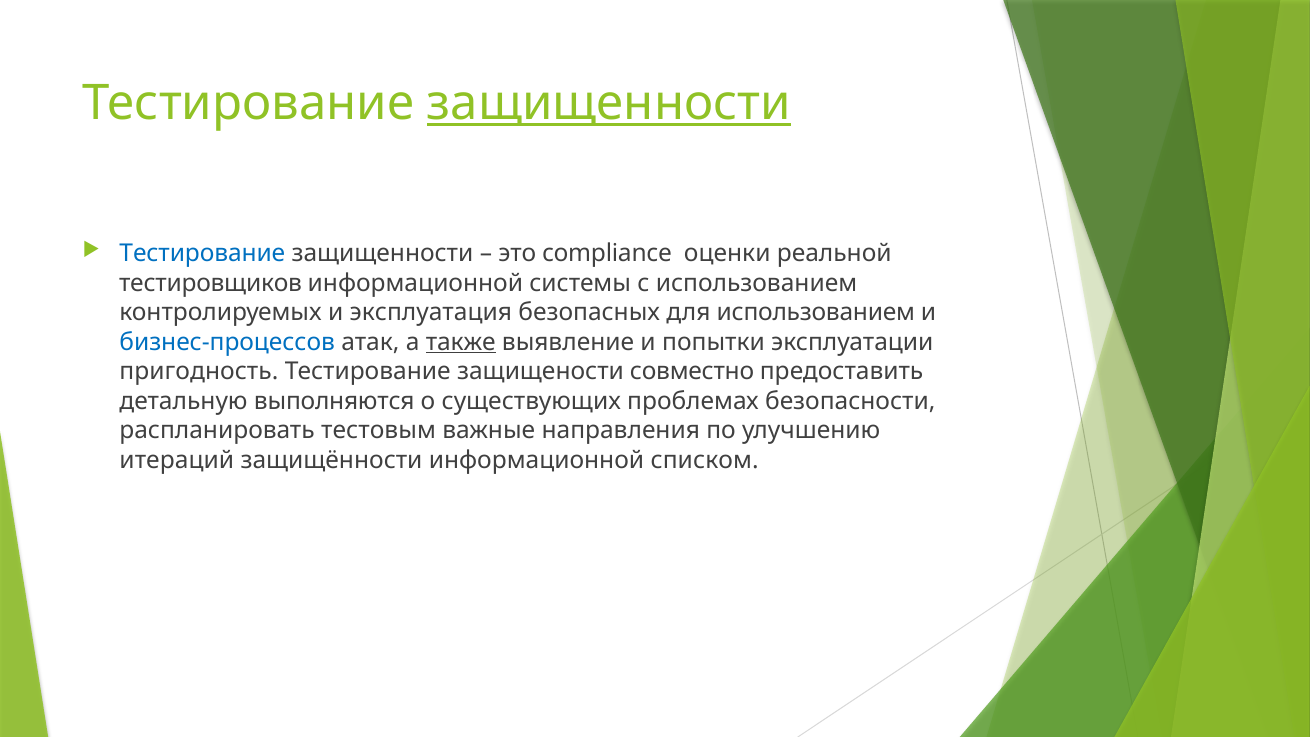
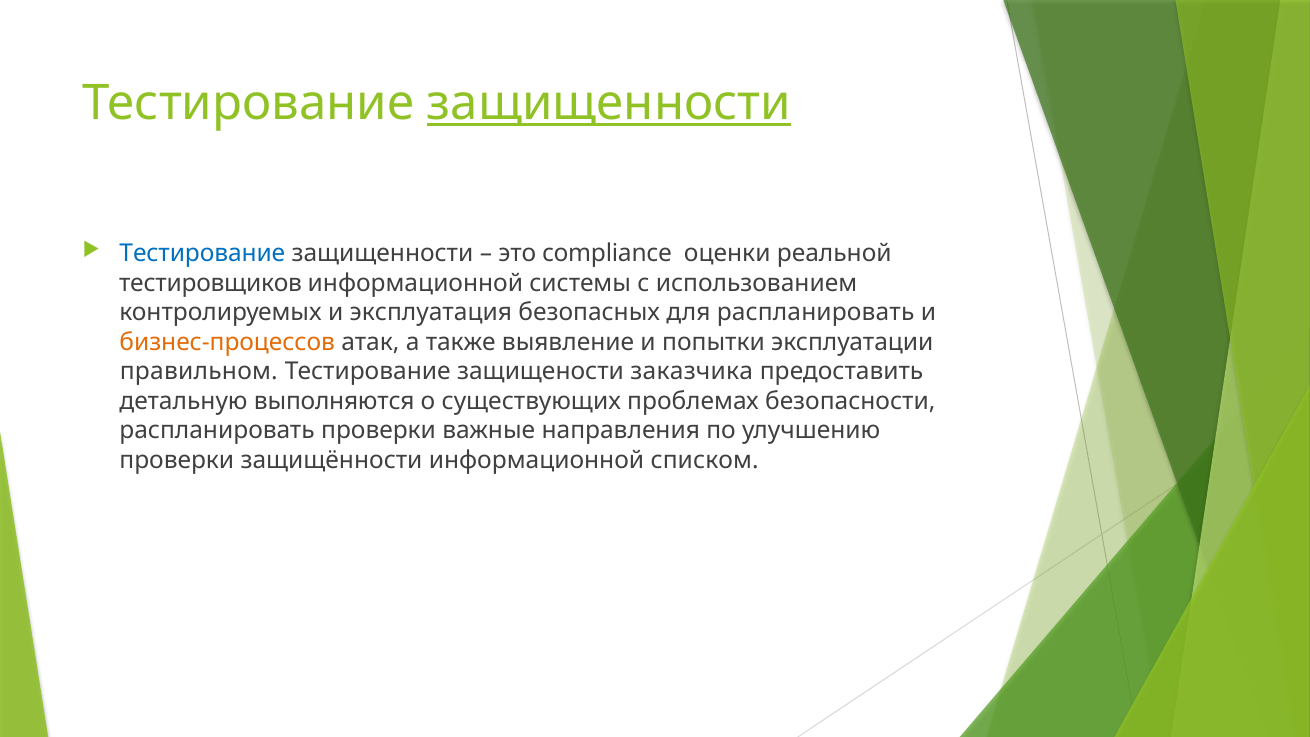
для использованием: использованием -> распланировать
бизнес-процессов colour: blue -> orange
также underline: present -> none
пригодность: пригодность -> правильном
совместно: совместно -> заказчика
распланировать тестовым: тестовым -> проверки
итераций at (177, 460): итераций -> проверки
